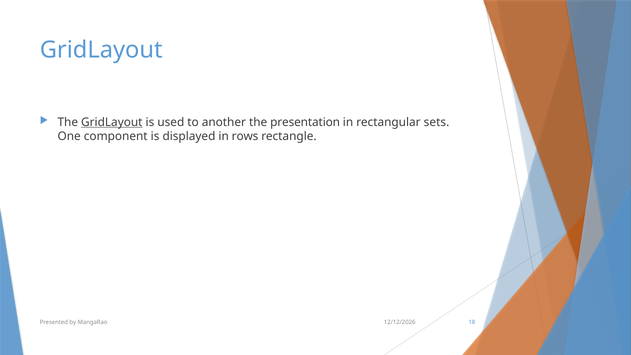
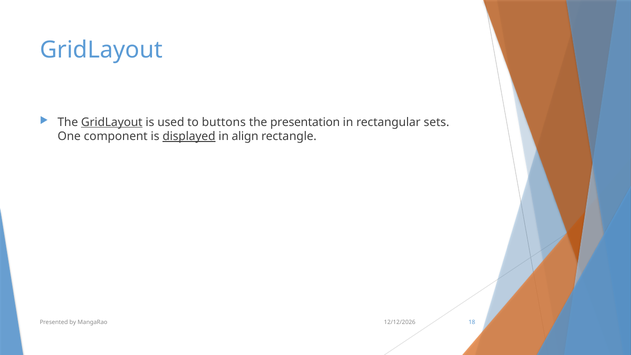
another: another -> buttons
displayed underline: none -> present
rows: rows -> align
